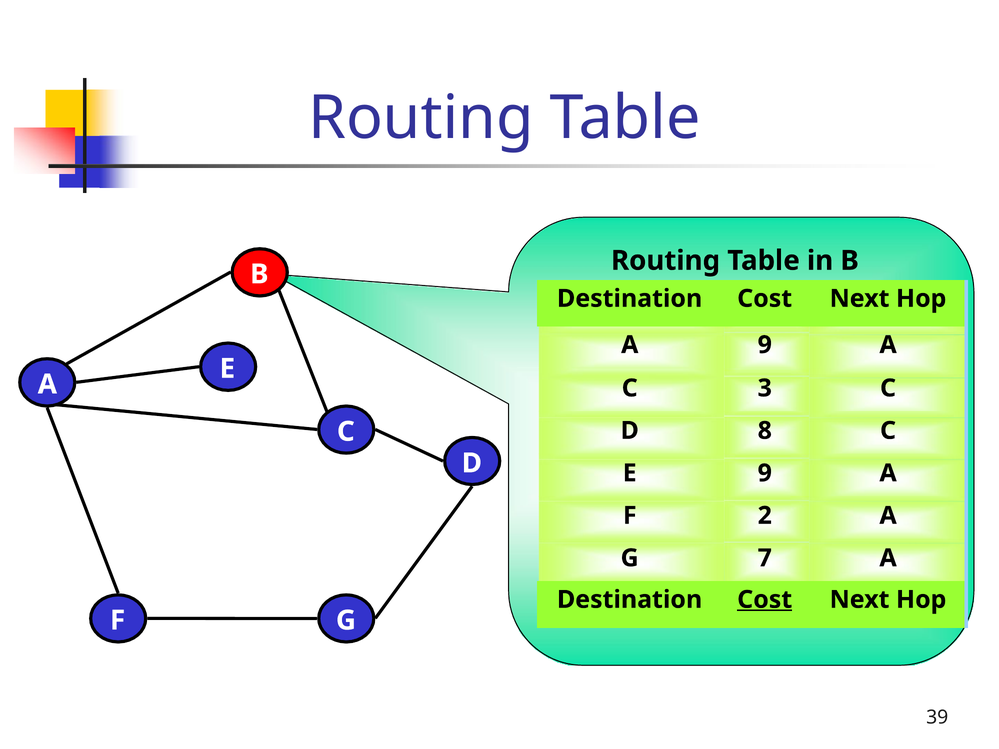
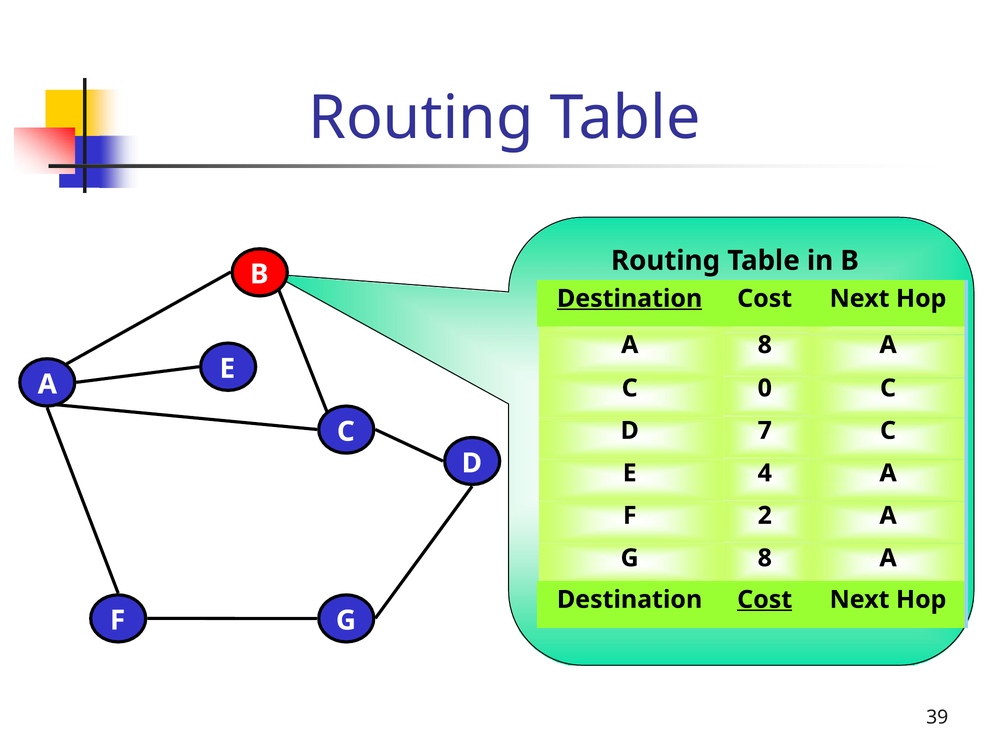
Destination at (630, 299) underline: none -> present
A 9: 9 -> 8
3: 3 -> 0
8: 8 -> 7
E 9: 9 -> 4
G 7: 7 -> 8
